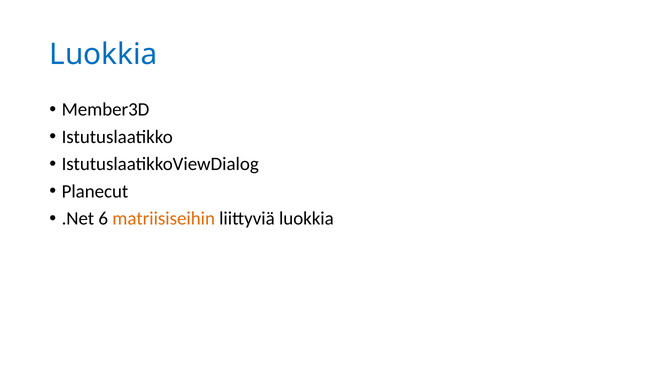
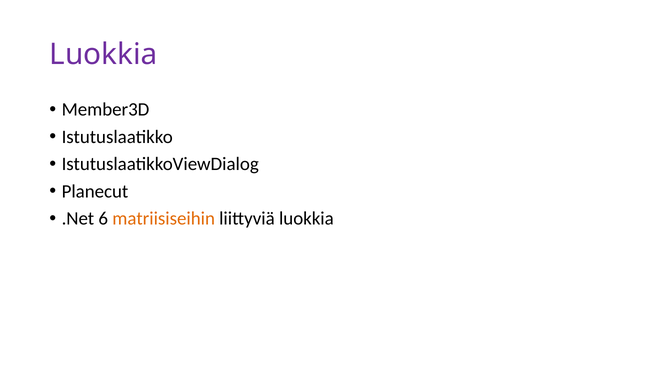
Luokkia at (103, 55) colour: blue -> purple
